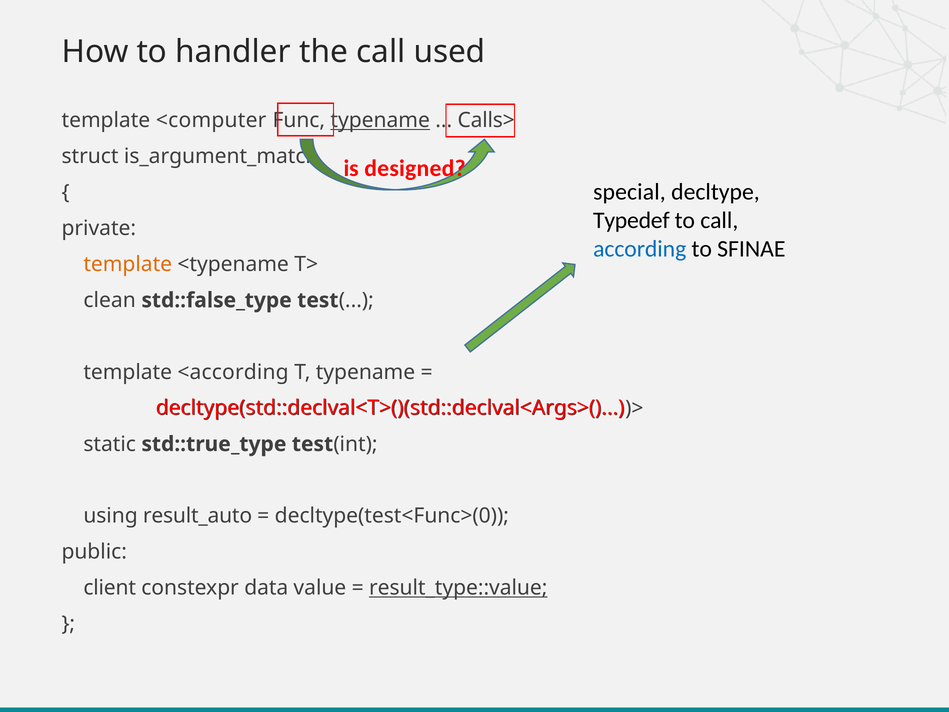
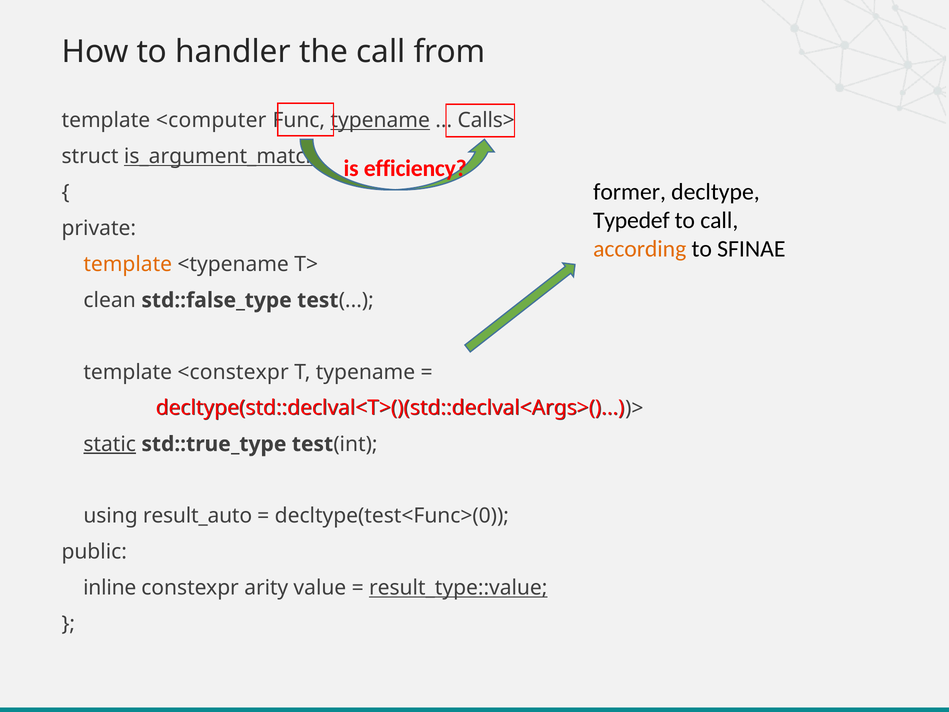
used: used -> from
is_argument_match underline: none -> present
designed: designed -> efficiency
special: special -> former
according colour: blue -> orange
<according: <according -> <constexpr
static underline: none -> present
client: client -> inline
data: data -> arity
